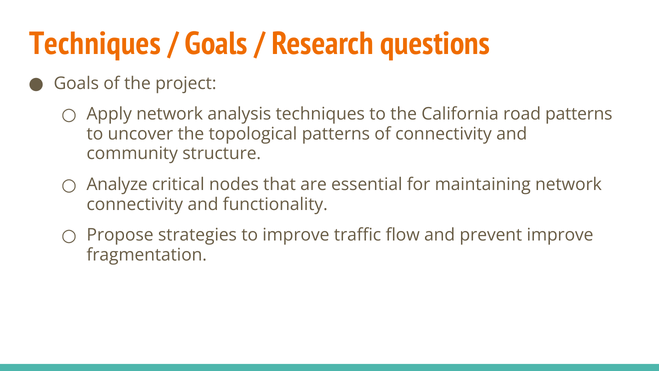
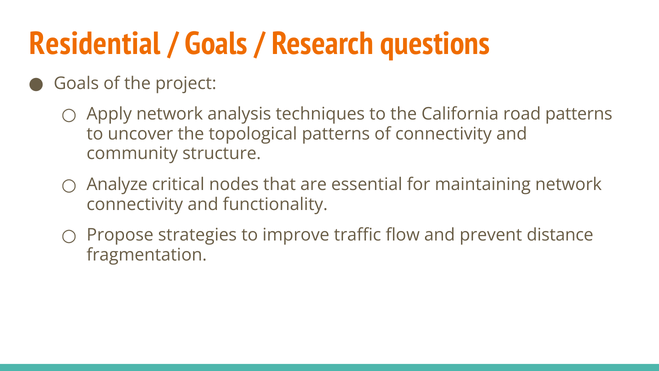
Techniques at (95, 44): Techniques -> Residential
prevent improve: improve -> distance
